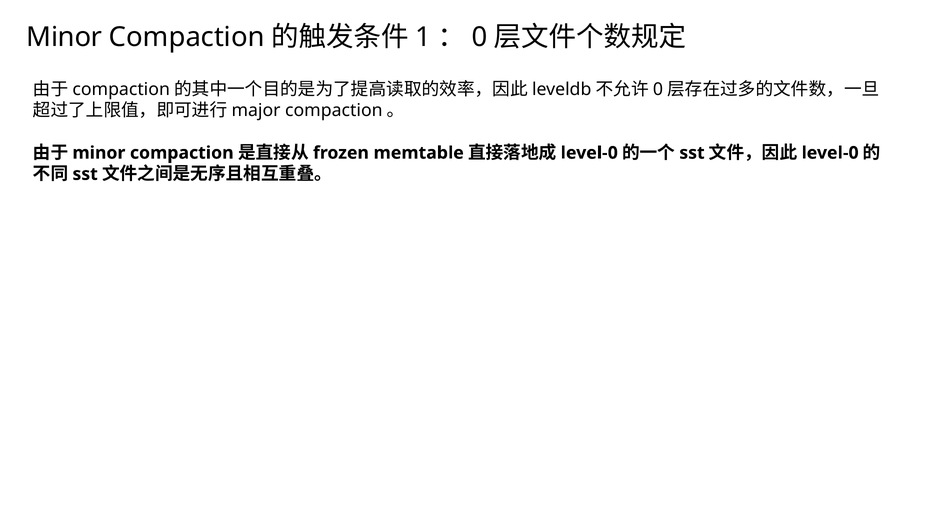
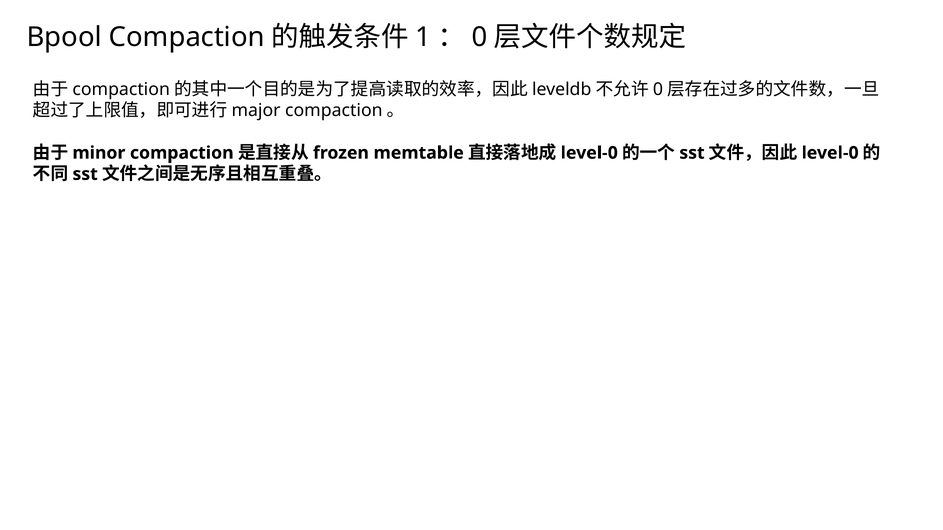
Minor at (64, 37): Minor -> Bpool
